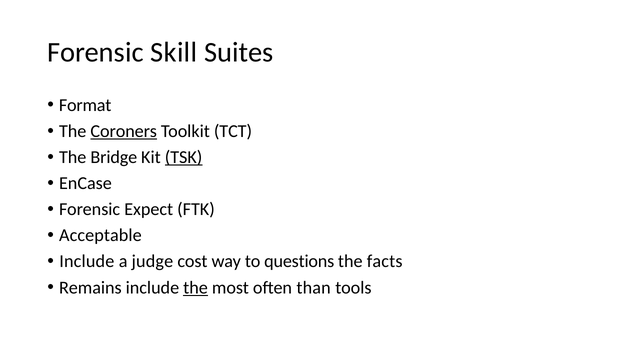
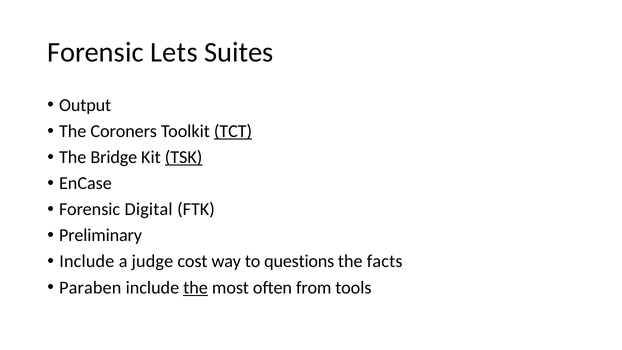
Skill: Skill -> Lets
Format: Format -> Output
Coroners underline: present -> none
TCT underline: none -> present
Expect: Expect -> Digital
Acceptable: Acceptable -> Preliminary
Remains: Remains -> Paraben
than: than -> from
